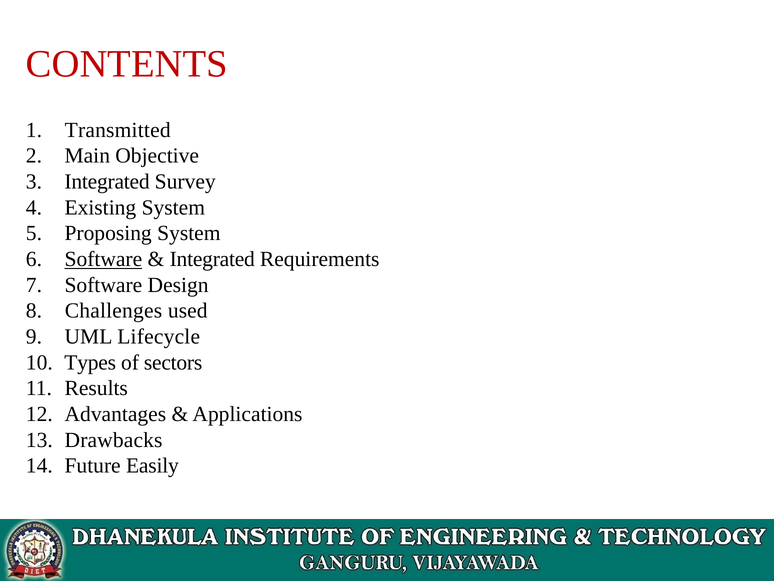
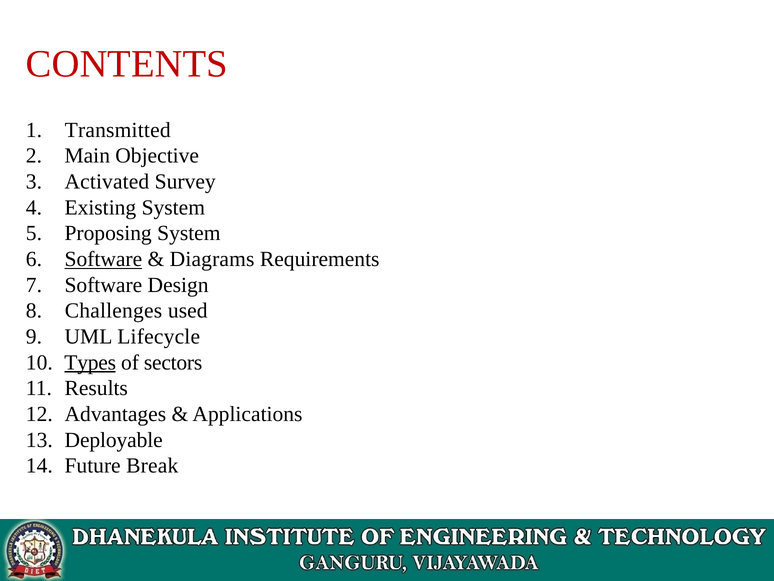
Integrated at (107, 181): Integrated -> Activated
Integrated at (212, 259): Integrated -> Diagrams
Types underline: none -> present
Drawbacks: Drawbacks -> Deployable
Easily: Easily -> Break
